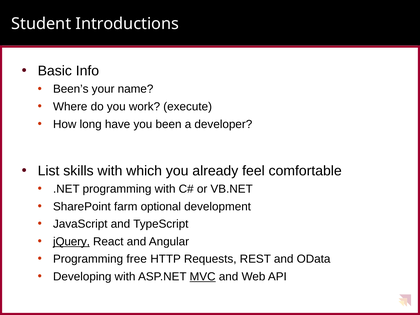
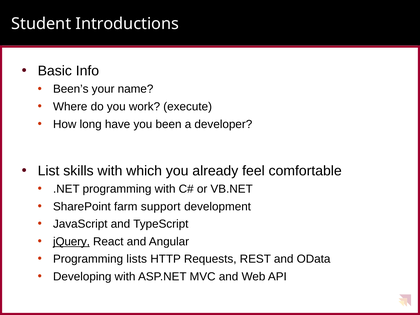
optional: optional -> support
free: free -> lists
MVC underline: present -> none
